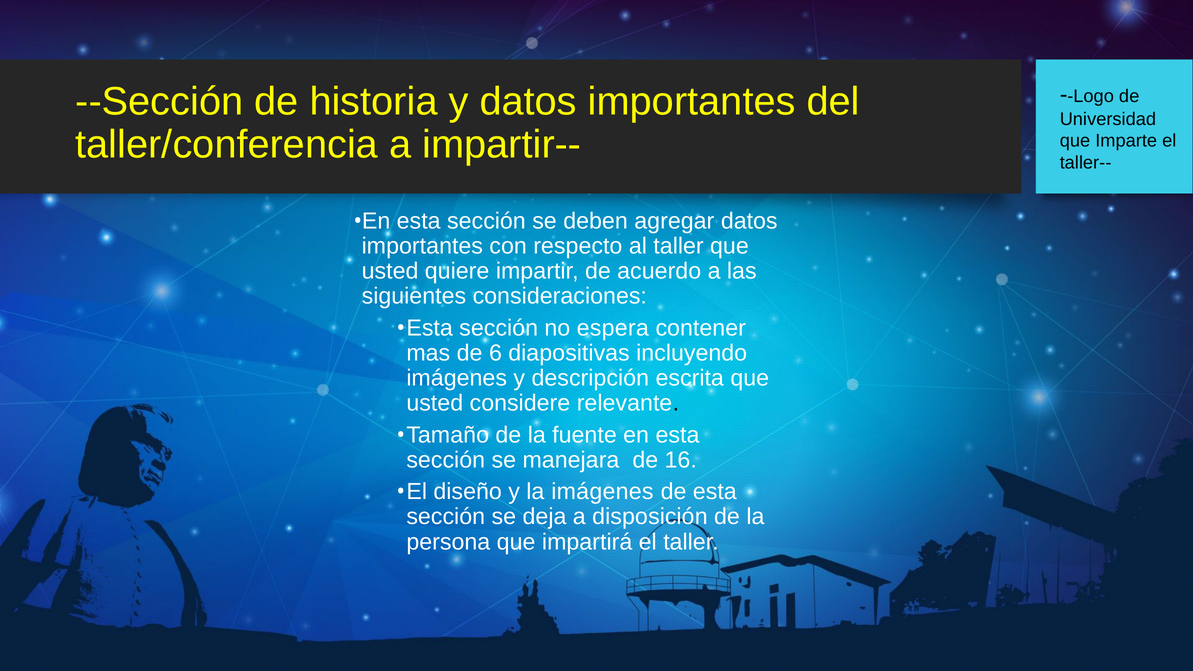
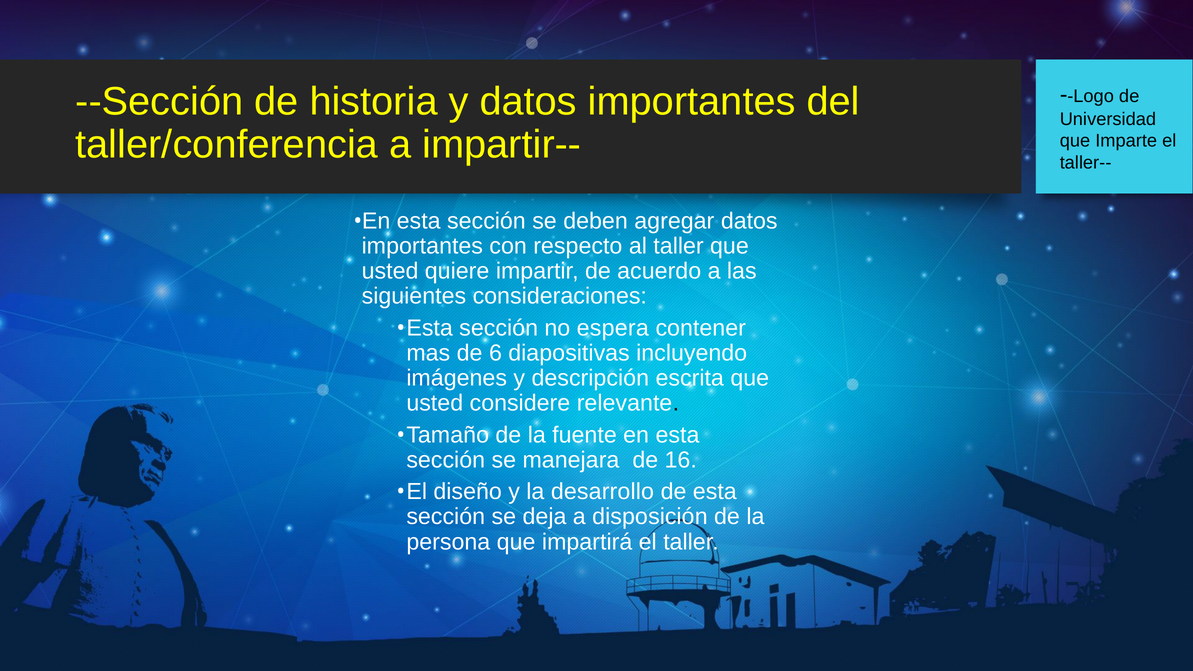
la imágenes: imágenes -> desarrollo
